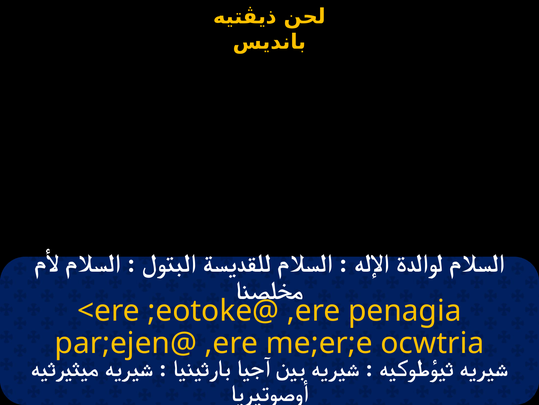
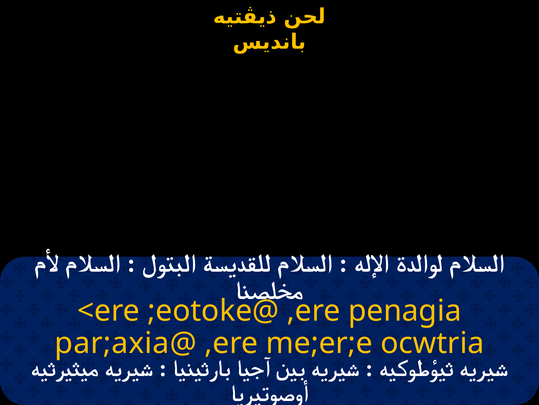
par;ejen@: par;ejen@ -> par;axia@
